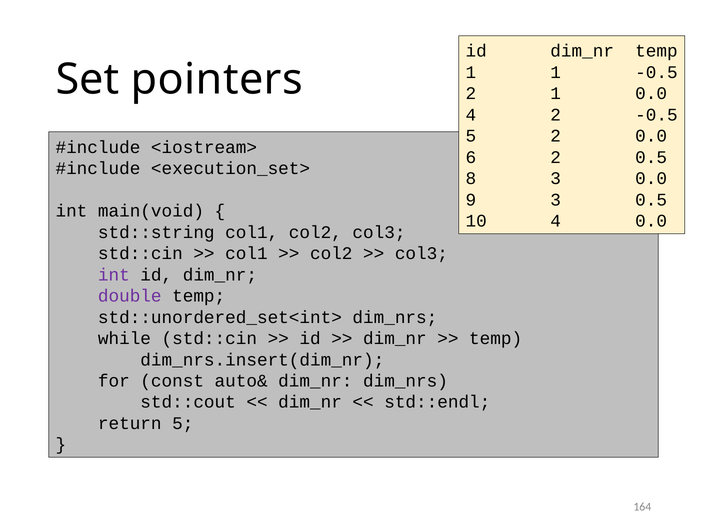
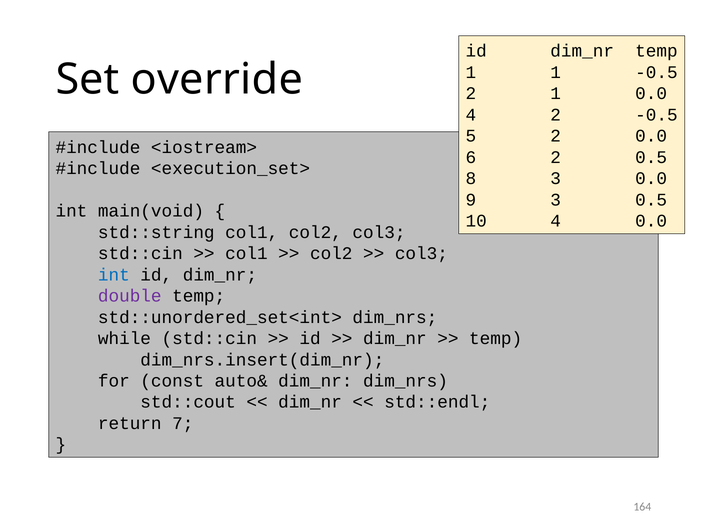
pointers: pointers -> override
int at (114, 274) colour: purple -> blue
return 5: 5 -> 7
